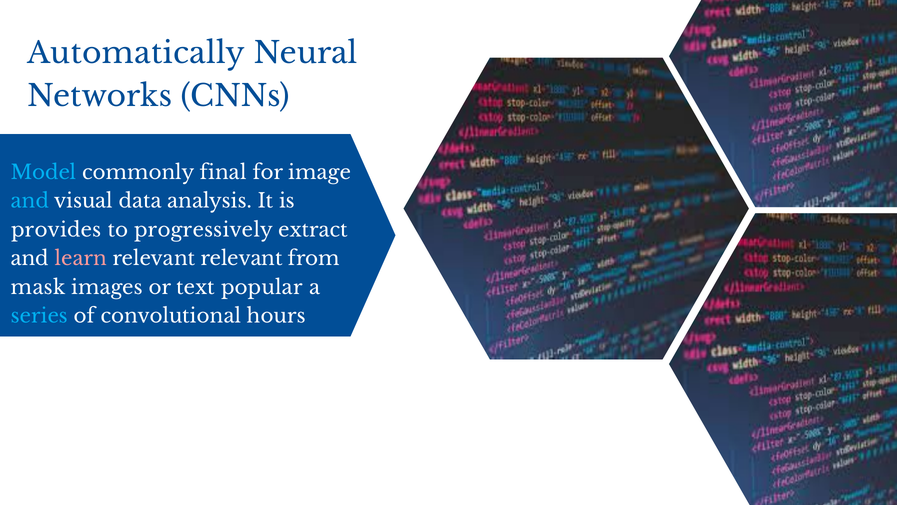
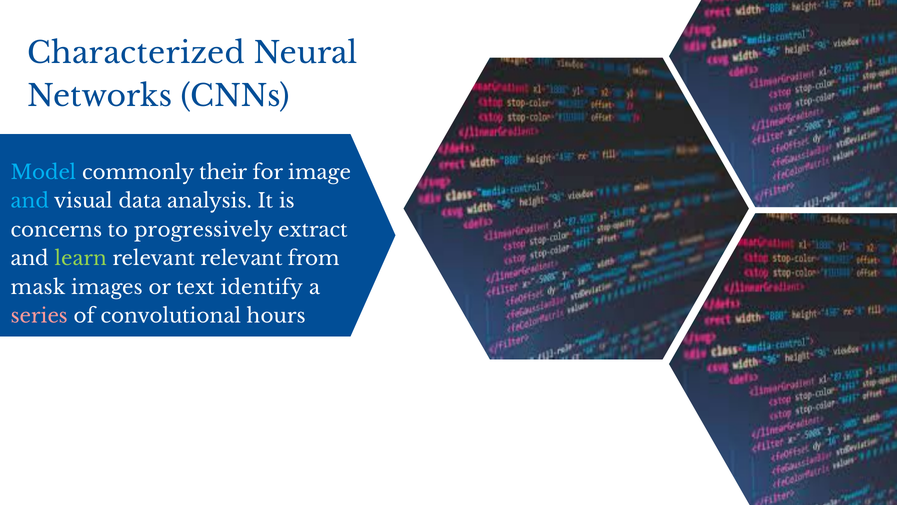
Automatically: Automatically -> Characterized
final: final -> their
provides: provides -> concerns
learn colour: pink -> light green
popular: popular -> identify
series colour: light blue -> pink
